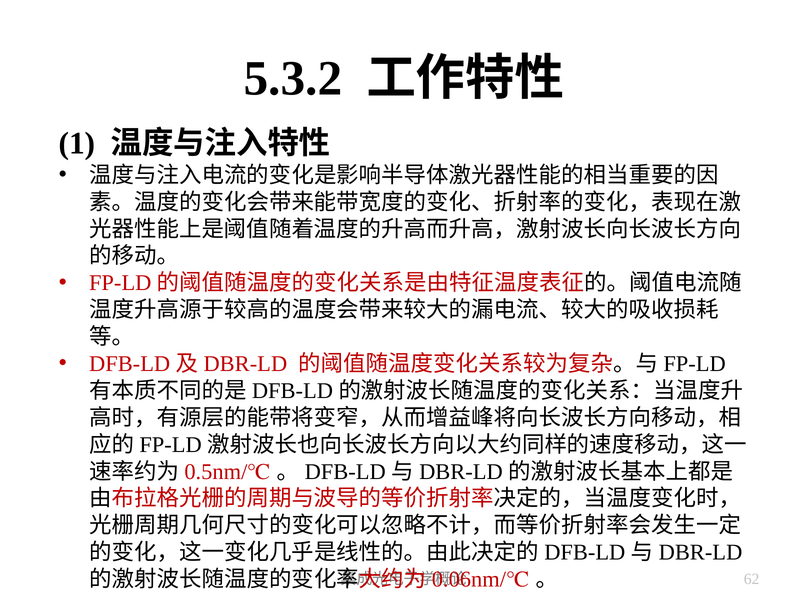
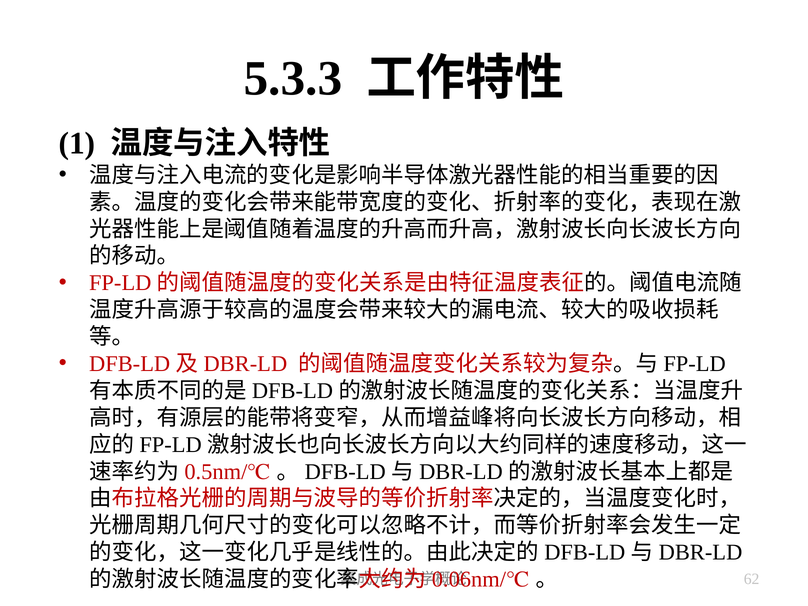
5.3.2: 5.3.2 -> 5.3.3
